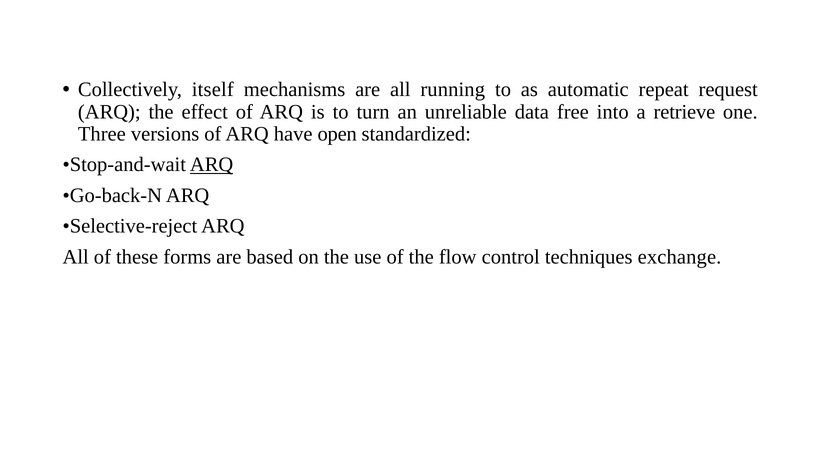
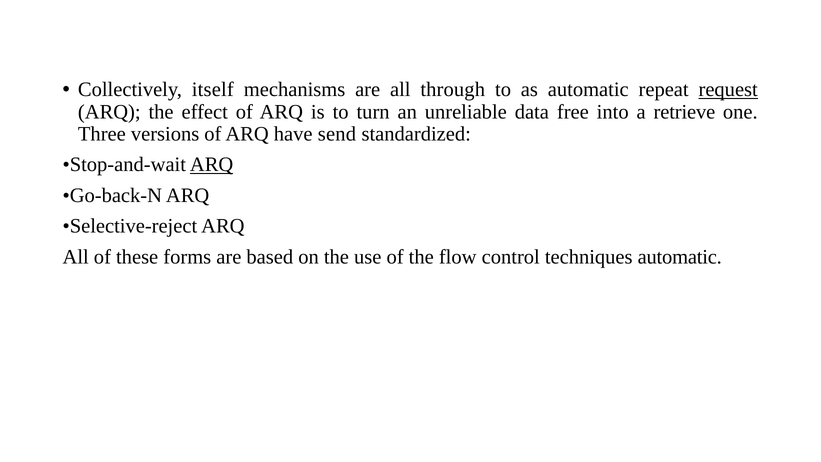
running: running -> through
request underline: none -> present
open: open -> send
techniques exchange: exchange -> automatic
